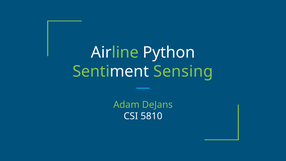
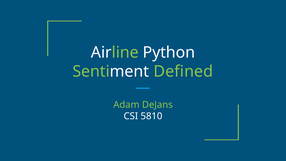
Sensing: Sensing -> Defined
